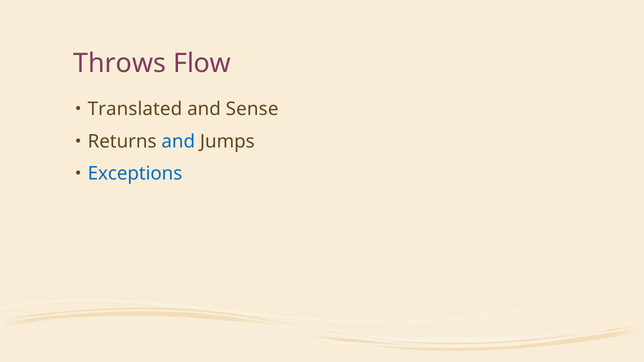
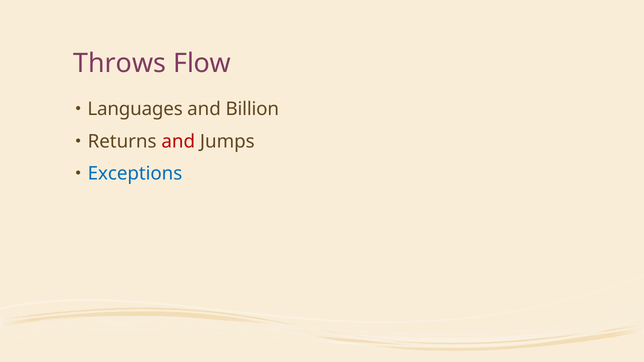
Translated: Translated -> Languages
Sense: Sense -> Billion
and at (178, 141) colour: blue -> red
